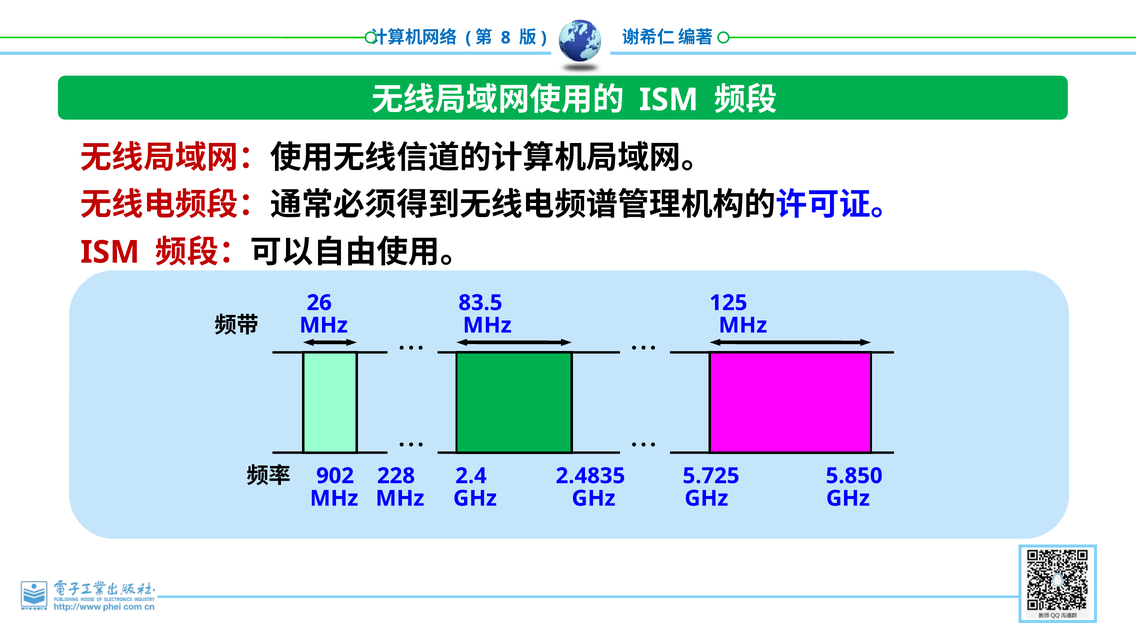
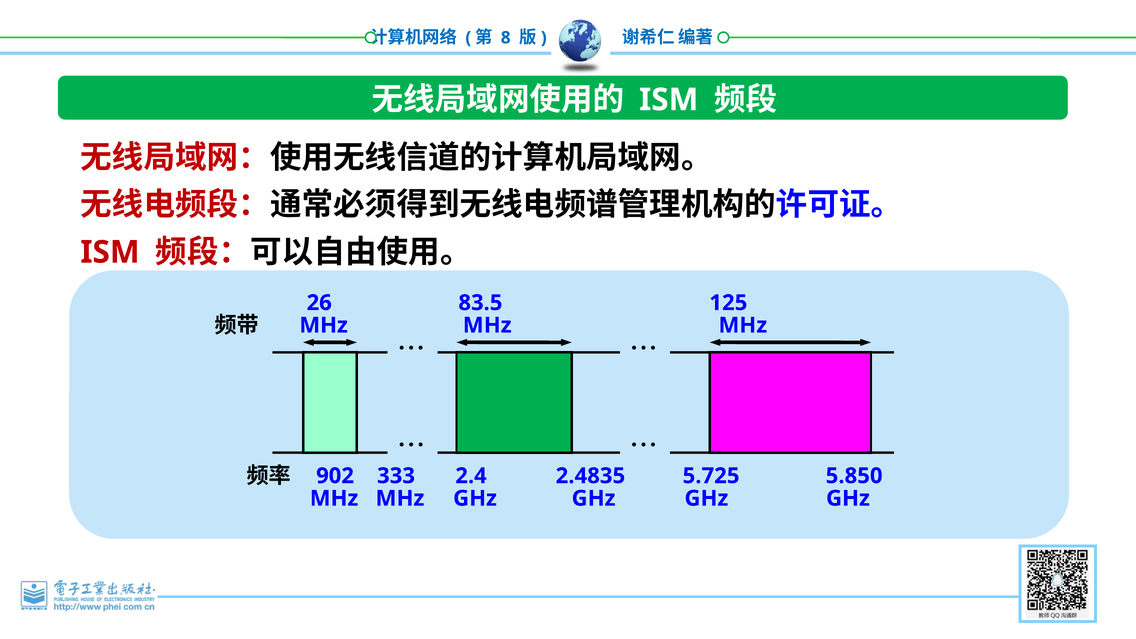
228: 228 -> 333
